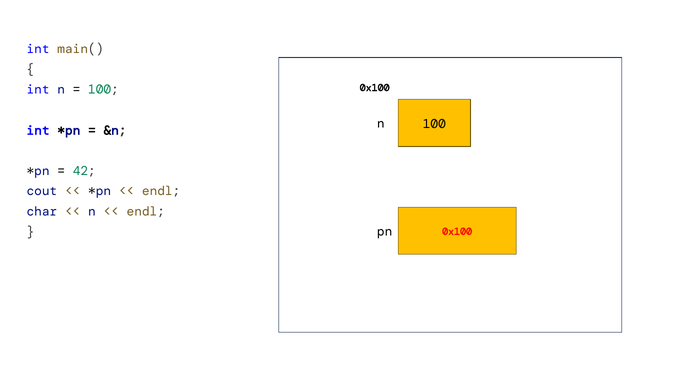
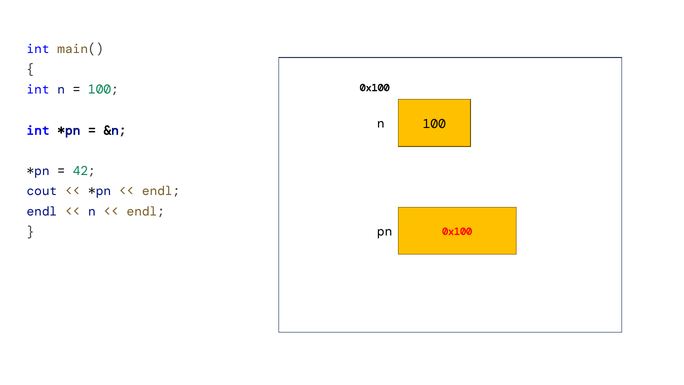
char at (42, 211): char -> endl
